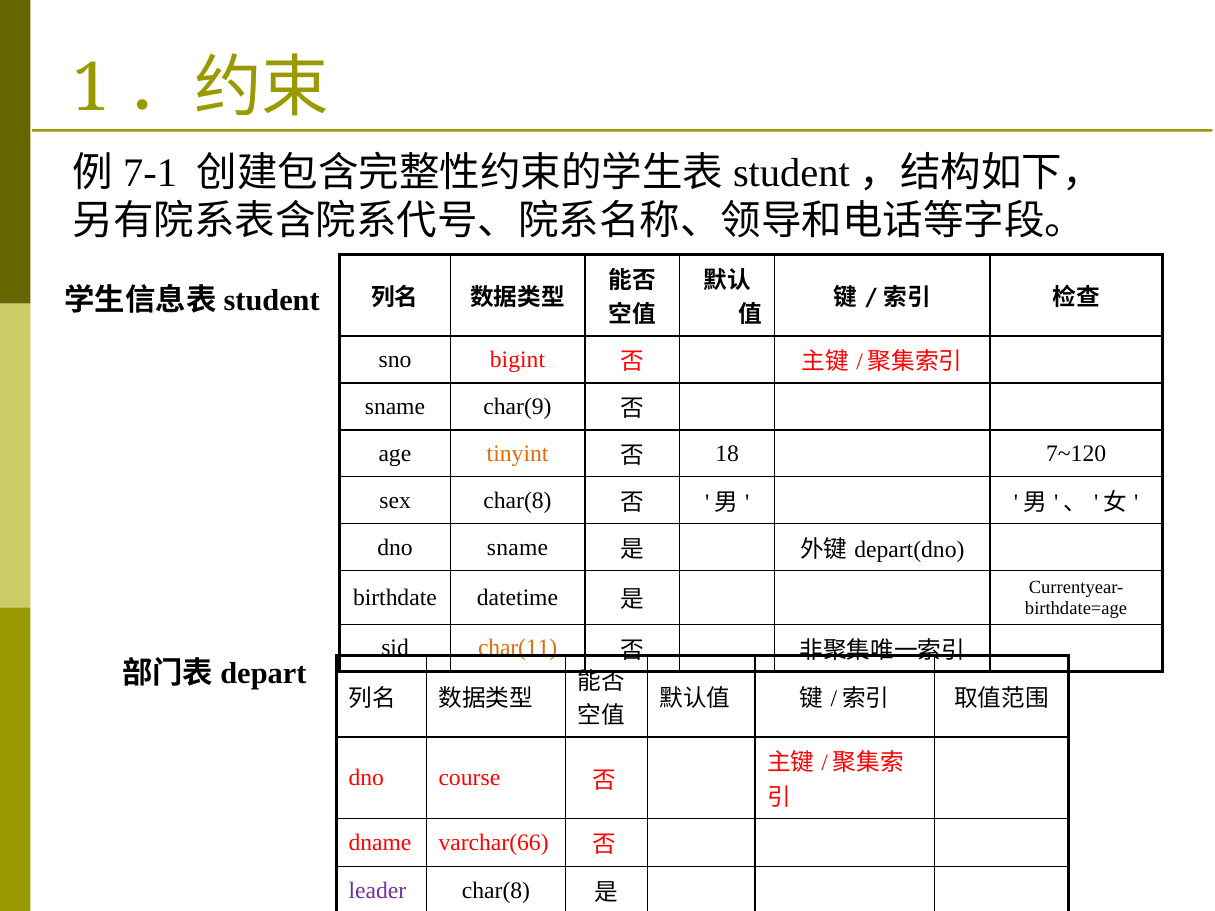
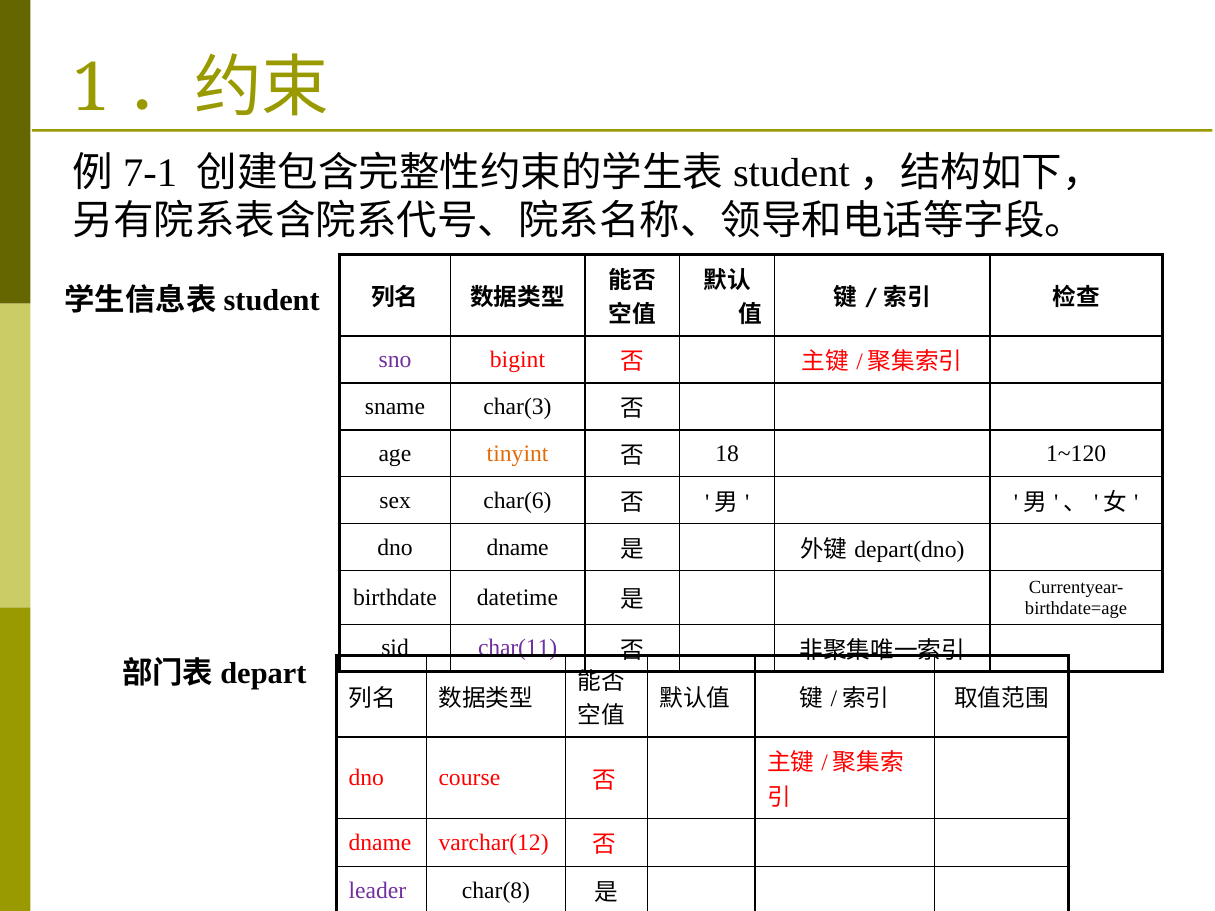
sno colour: black -> purple
char(9: char(9 -> char(3
7~120: 7~120 -> 1~120
sex char(8: char(8 -> char(6
dno sname: sname -> dname
char(11 at (518, 648) colour: orange -> purple
varchar(66: varchar(66 -> varchar(12
